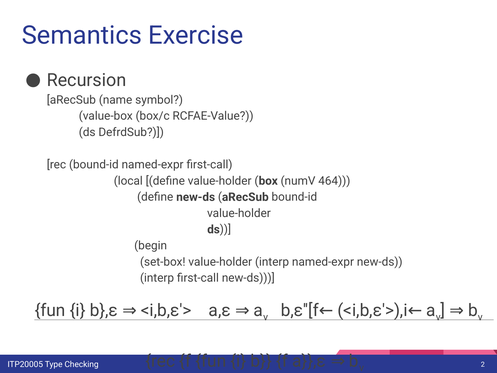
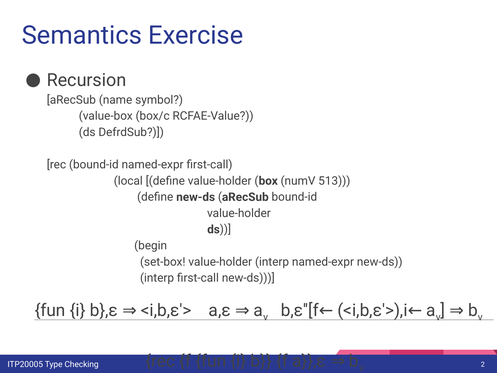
464: 464 -> 513
